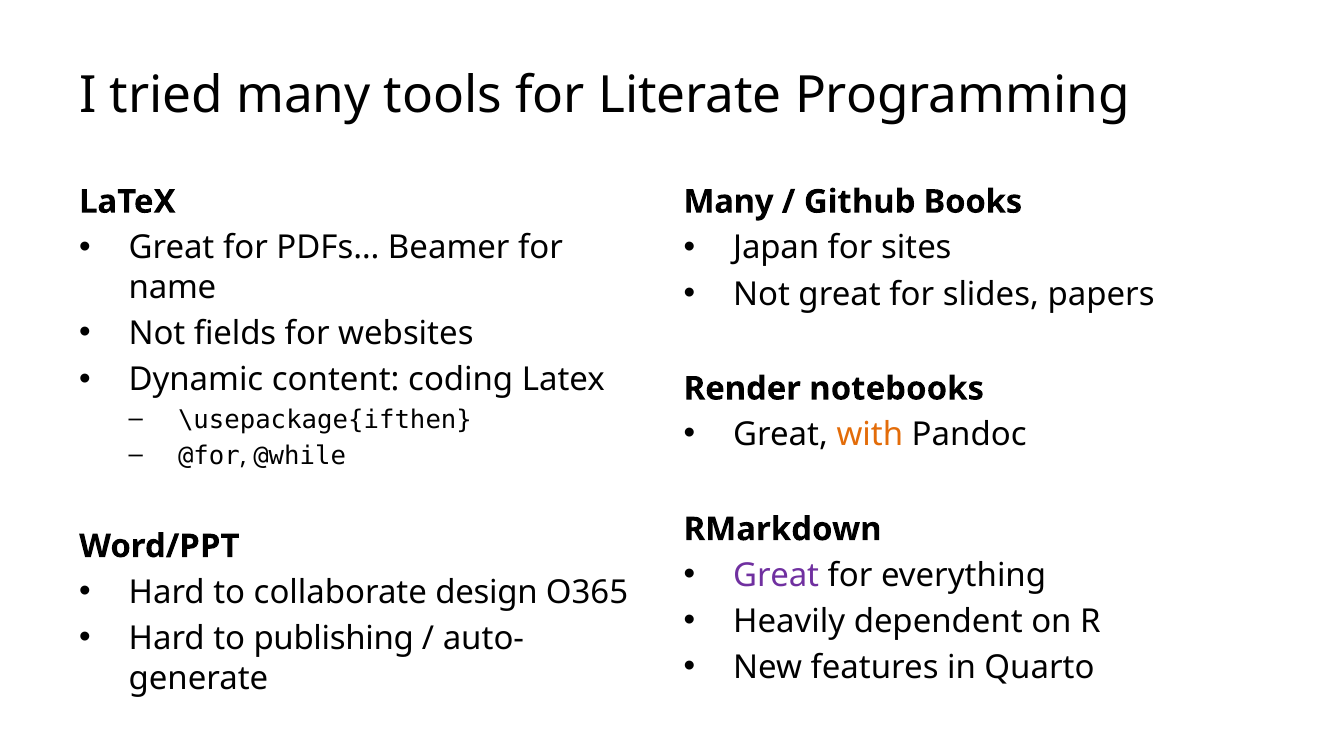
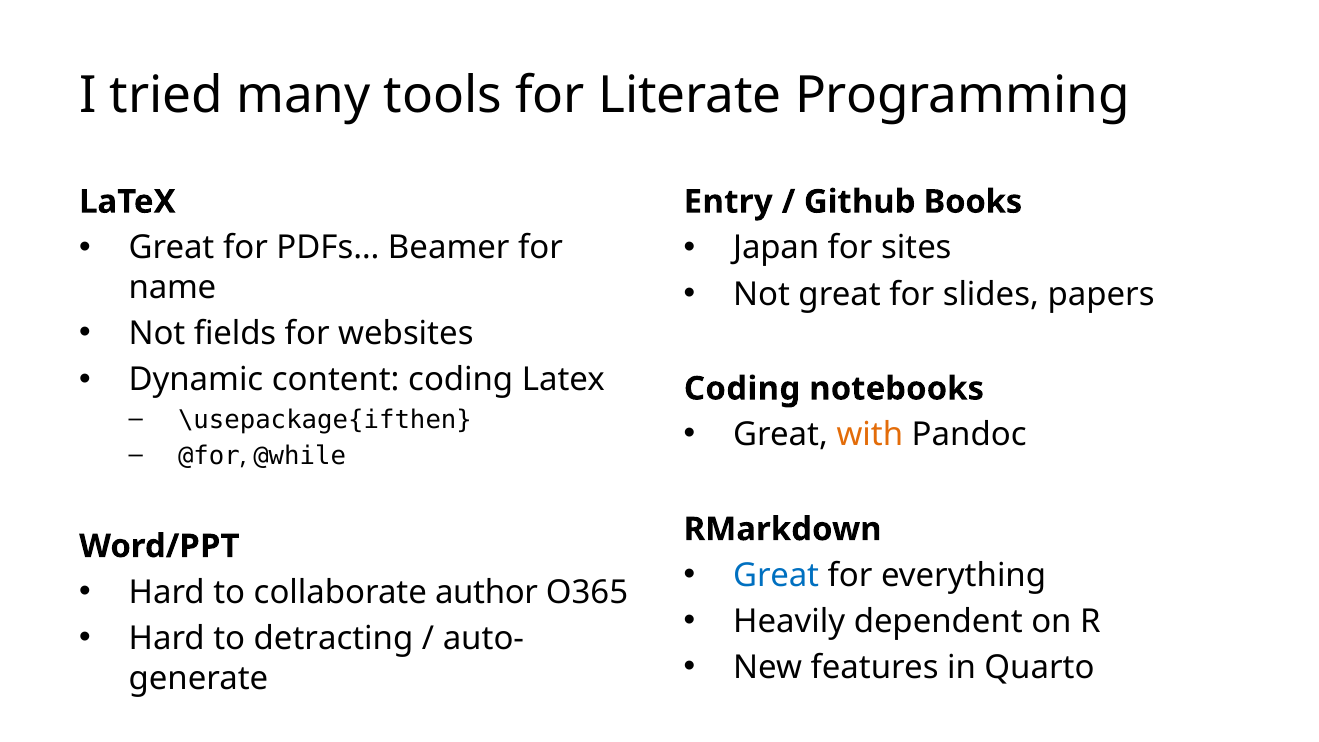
Many at (729, 202): Many -> Entry
Render at (742, 389): Render -> Coding
Great at (776, 576) colour: purple -> blue
design: design -> author
publishing: publishing -> detracting
